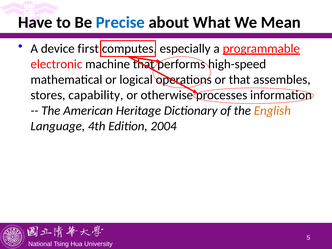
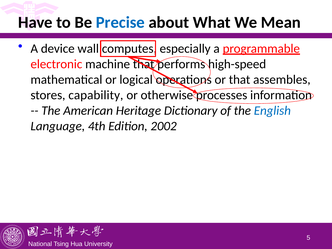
first: first -> wall
English colour: orange -> blue
2004: 2004 -> 2002
